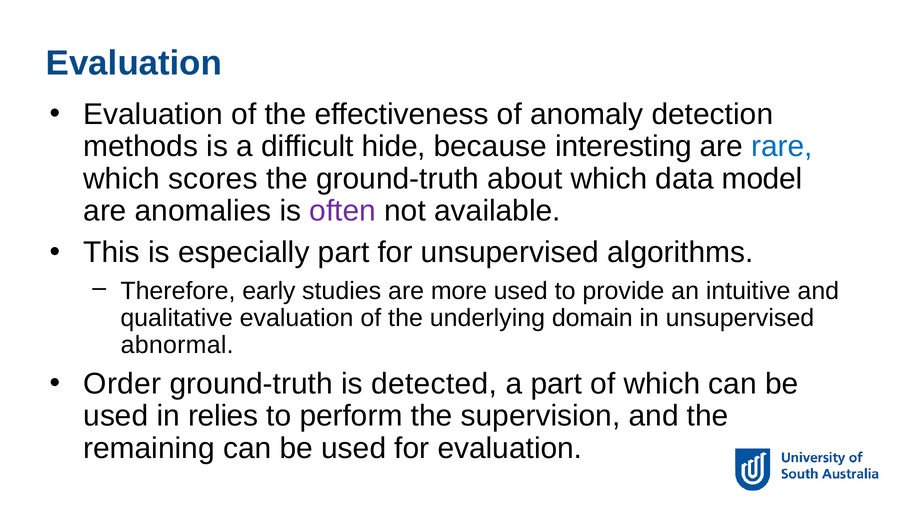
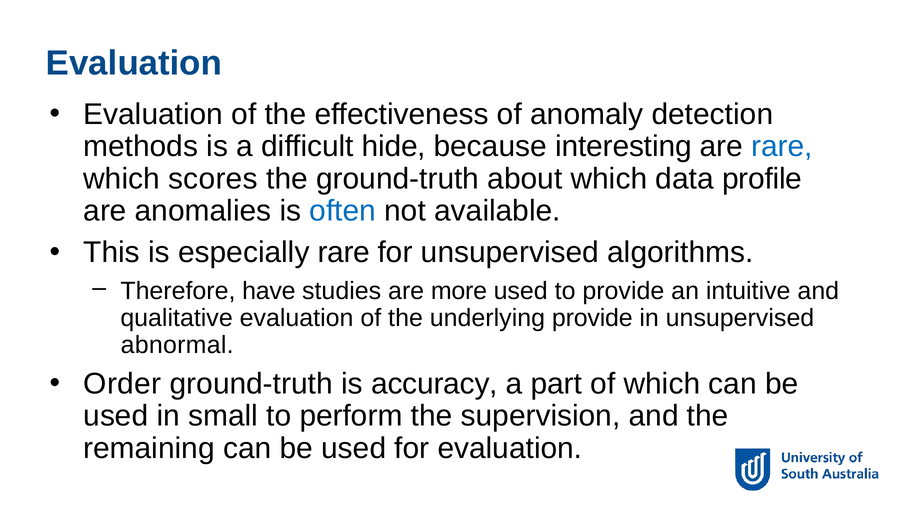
model: model -> profile
often colour: purple -> blue
especially part: part -> rare
early: early -> have
underlying domain: domain -> provide
detected: detected -> accuracy
relies: relies -> small
